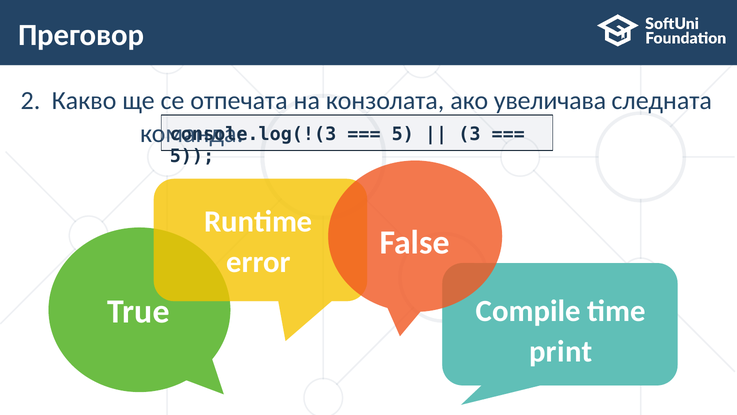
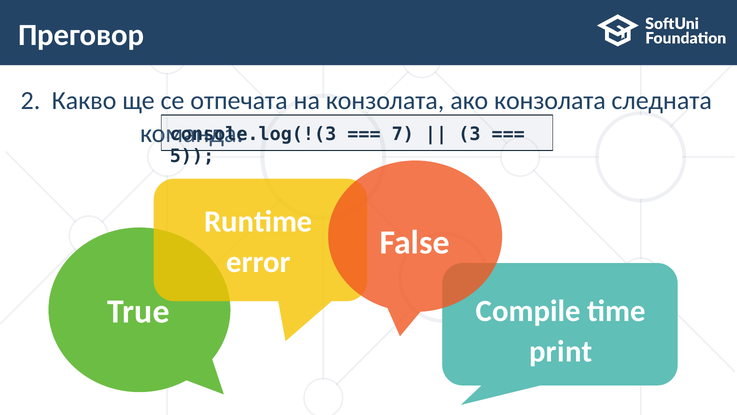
ако увеличава: увеличава -> конзолата
5 at (403, 134): 5 -> 7
